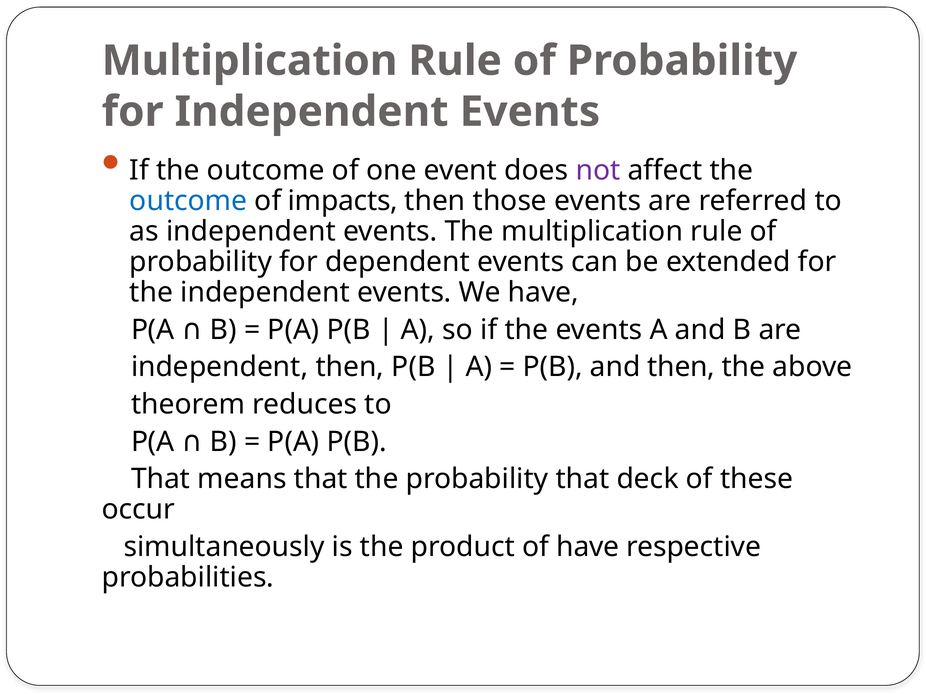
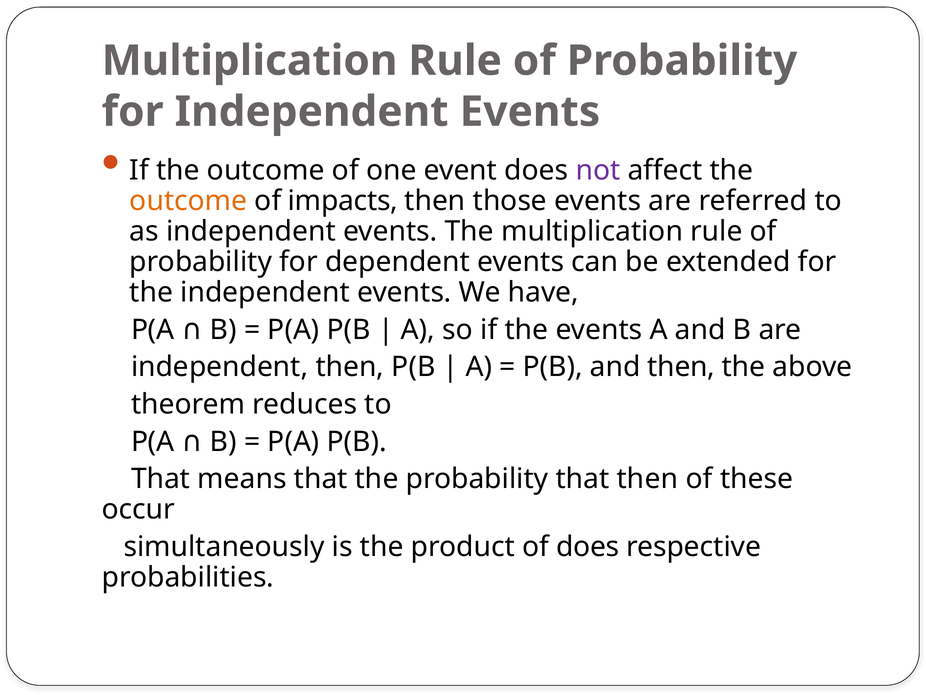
outcome at (188, 201) colour: blue -> orange
that deck: deck -> then
of have: have -> does
